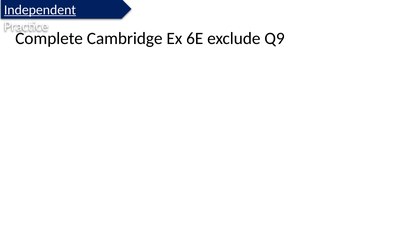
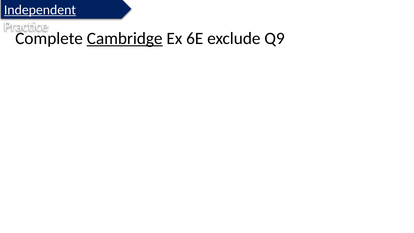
Cambridge underline: none -> present
